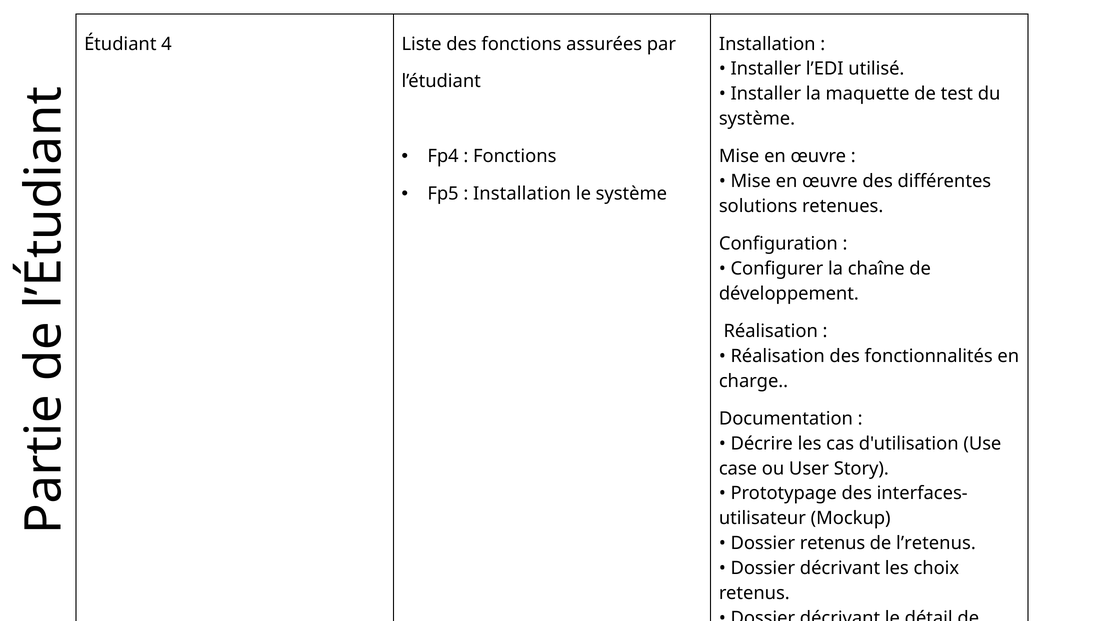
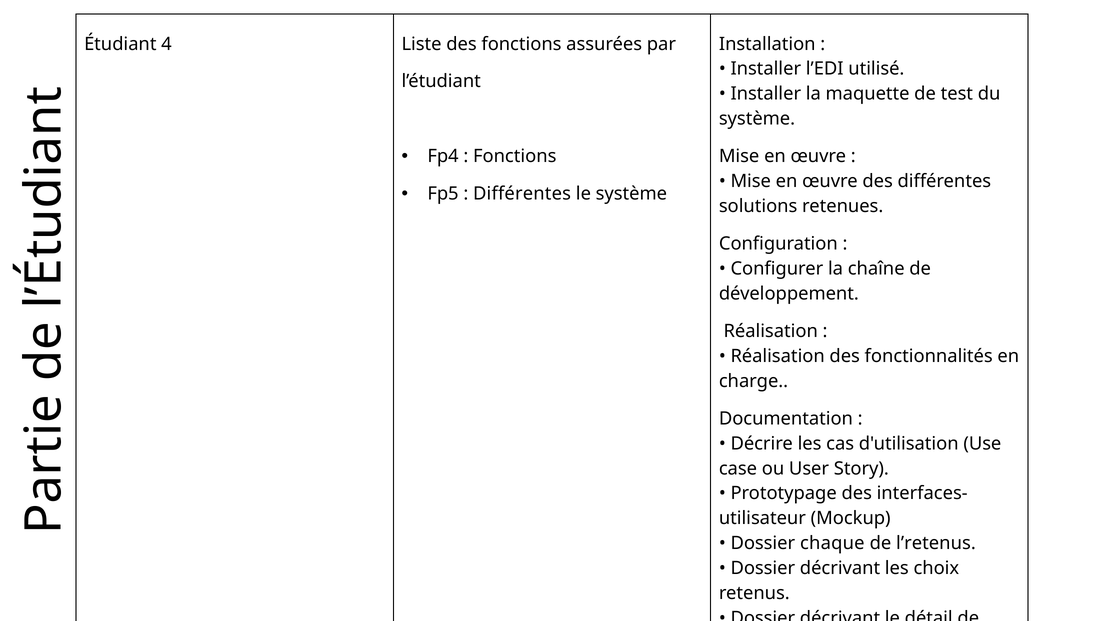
Installation at (522, 194): Installation -> Différentes
Dossier retenus: retenus -> chaque
